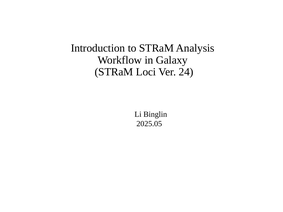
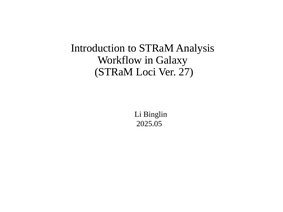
24: 24 -> 27
